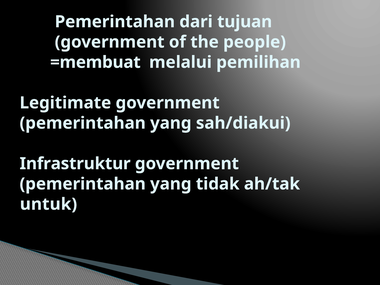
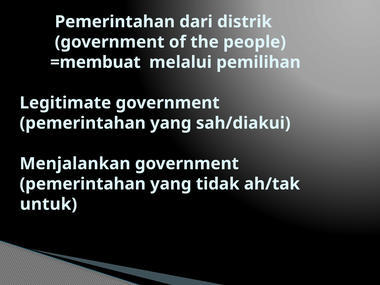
tujuan: tujuan -> distrik
Infrastruktur: Infrastruktur -> Menjalankan
